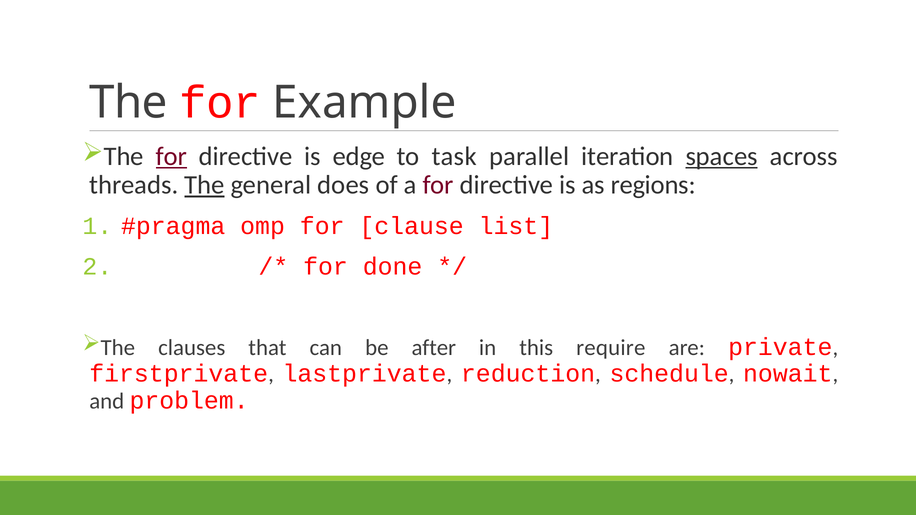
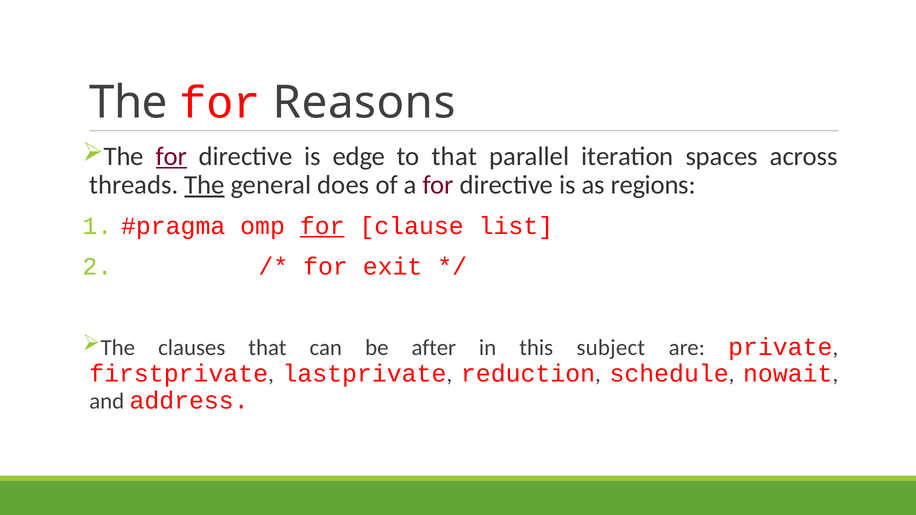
Example: Example -> Reasons
to task: task -> that
spaces underline: present -> none
for at (322, 226) underline: none -> present
done: done -> exit
require: require -> subject
problem: problem -> address
